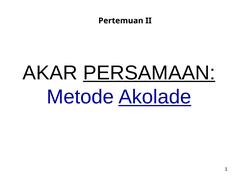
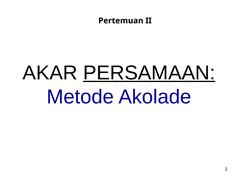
Akolade underline: present -> none
